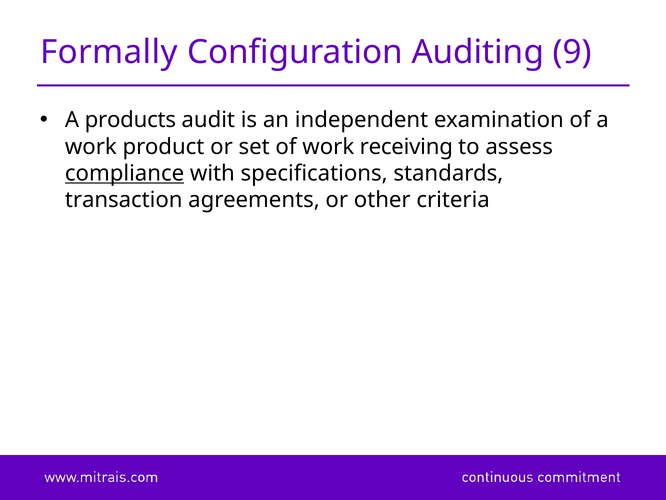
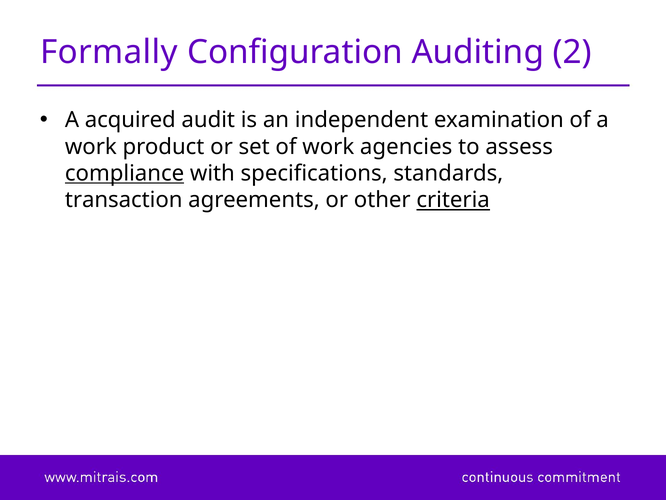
9: 9 -> 2
products: products -> acquired
receiving: receiving -> agencies
criteria underline: none -> present
